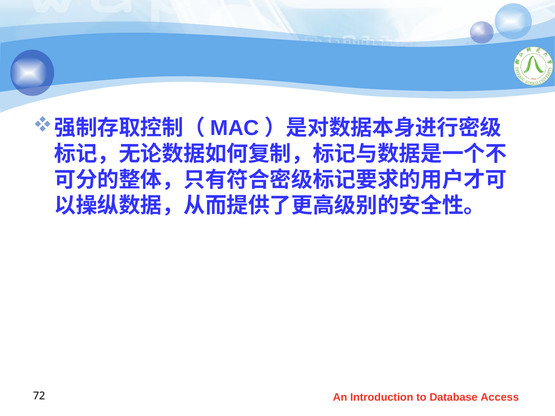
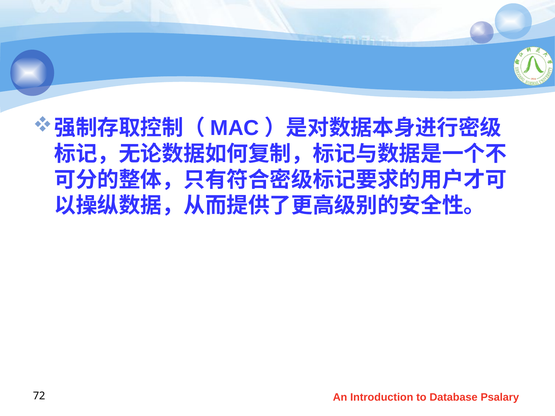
Access: Access -> Psalary
